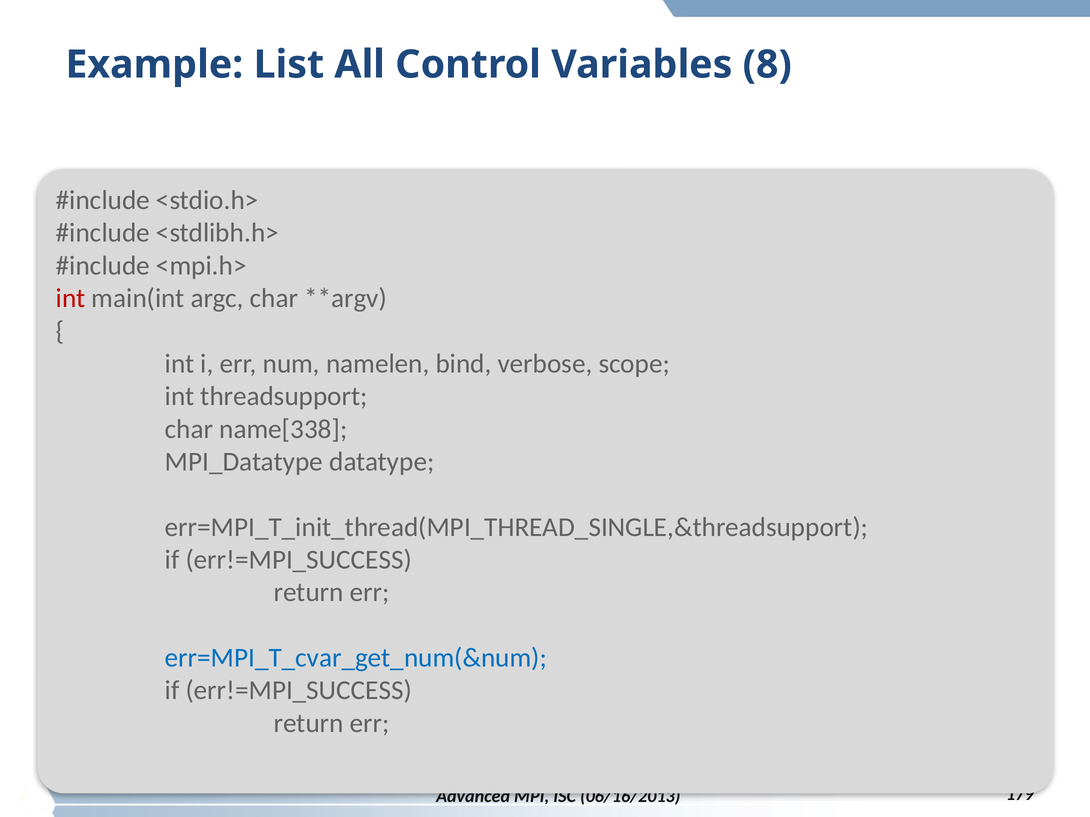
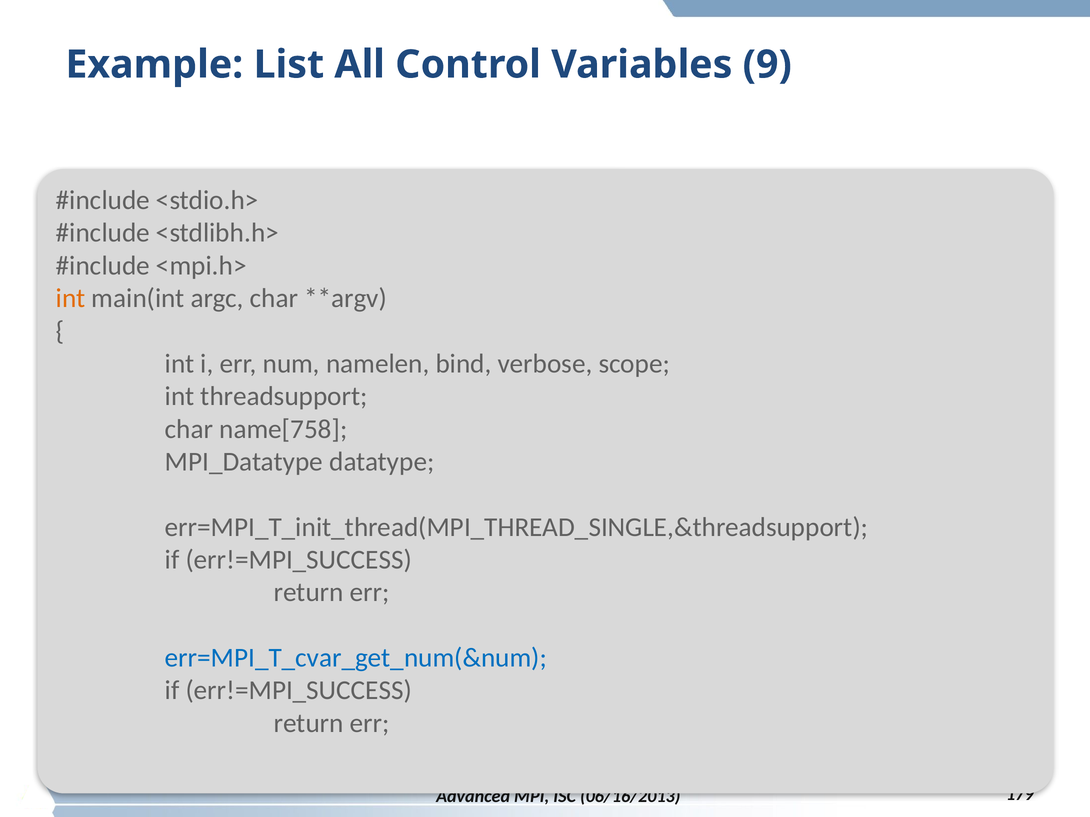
8: 8 -> 9
int at (71, 299) colour: red -> orange
name[338: name[338 -> name[758
